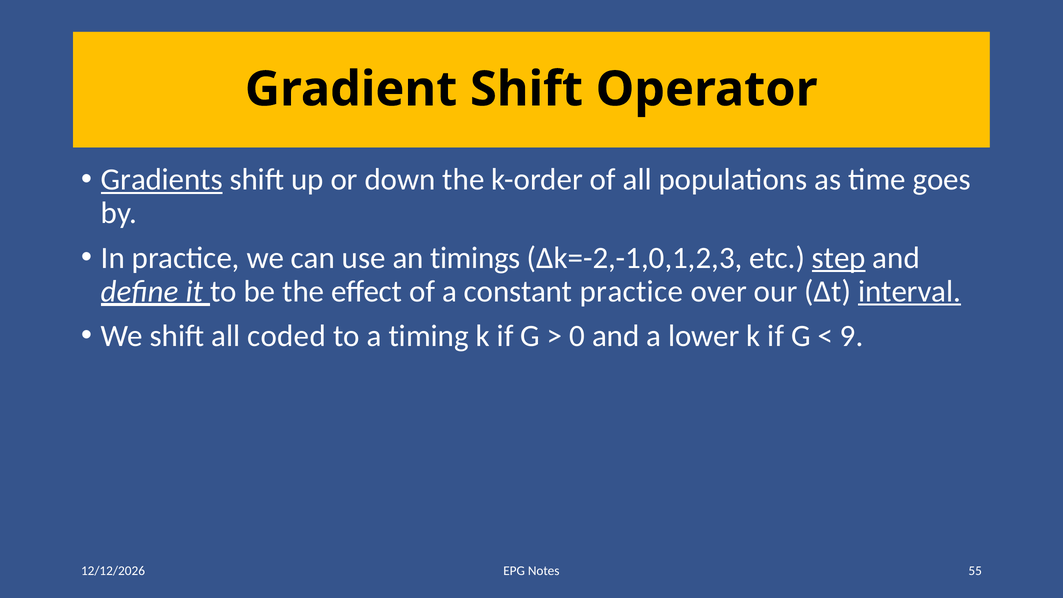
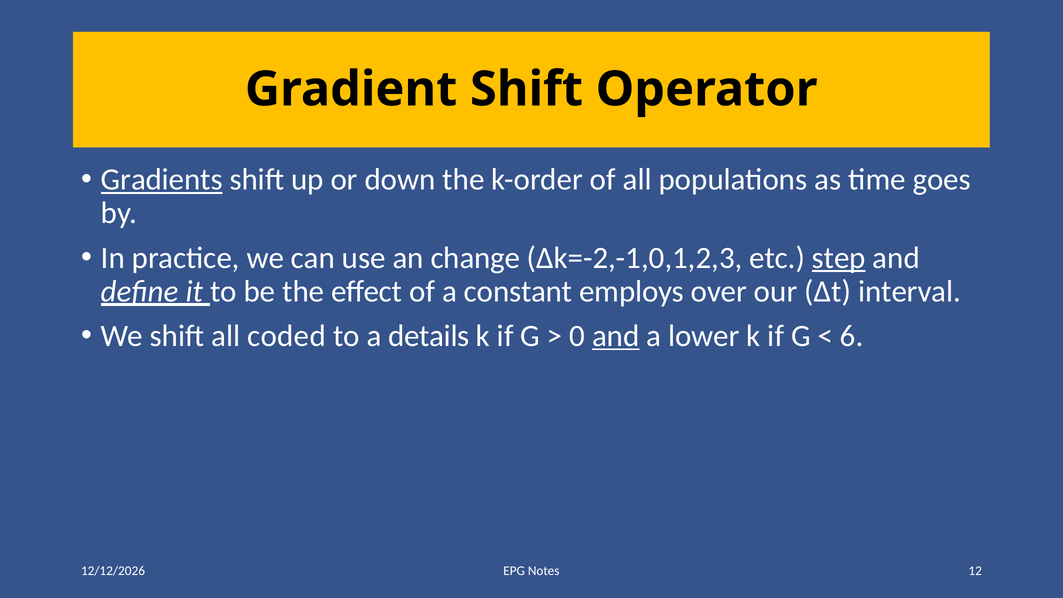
timings: timings -> change
constant practice: practice -> employs
interval underline: present -> none
timing: timing -> details
and at (616, 336) underline: none -> present
9: 9 -> 6
55: 55 -> 12
